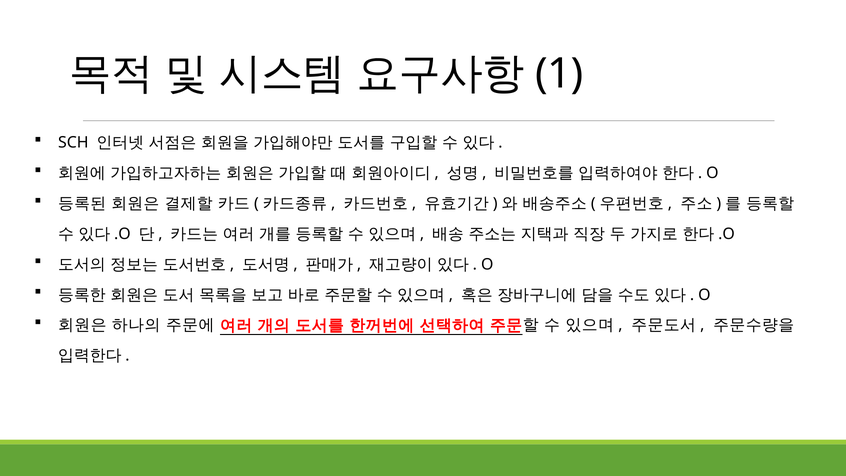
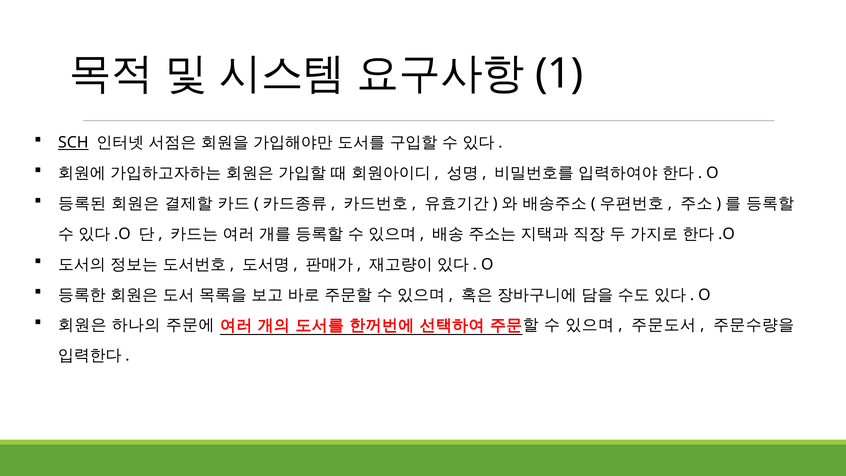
SCH underline: none -> present
